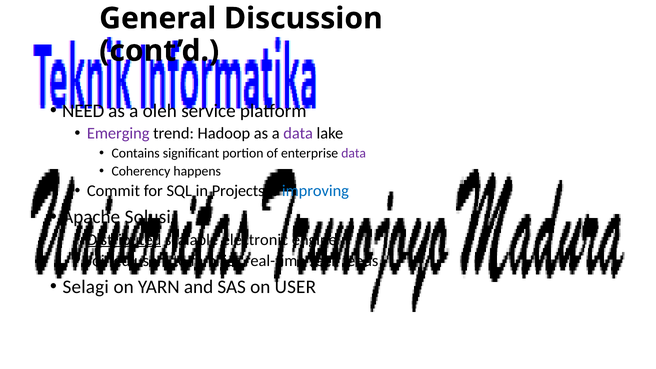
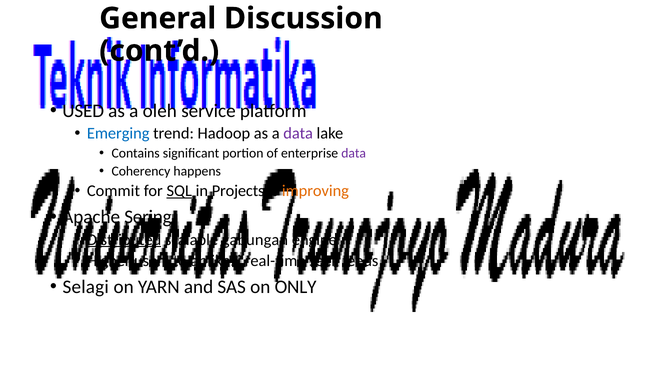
NEED: NEED -> USED
Emerging colour: purple -> blue
SQL underline: none -> present
improving colour: blue -> orange
Solusi: Solusi -> Sering
electronic: electronic -> gabungan
Joined: Joined -> Higher
families: families -> aplikasi
USER: USER -> ONLY
